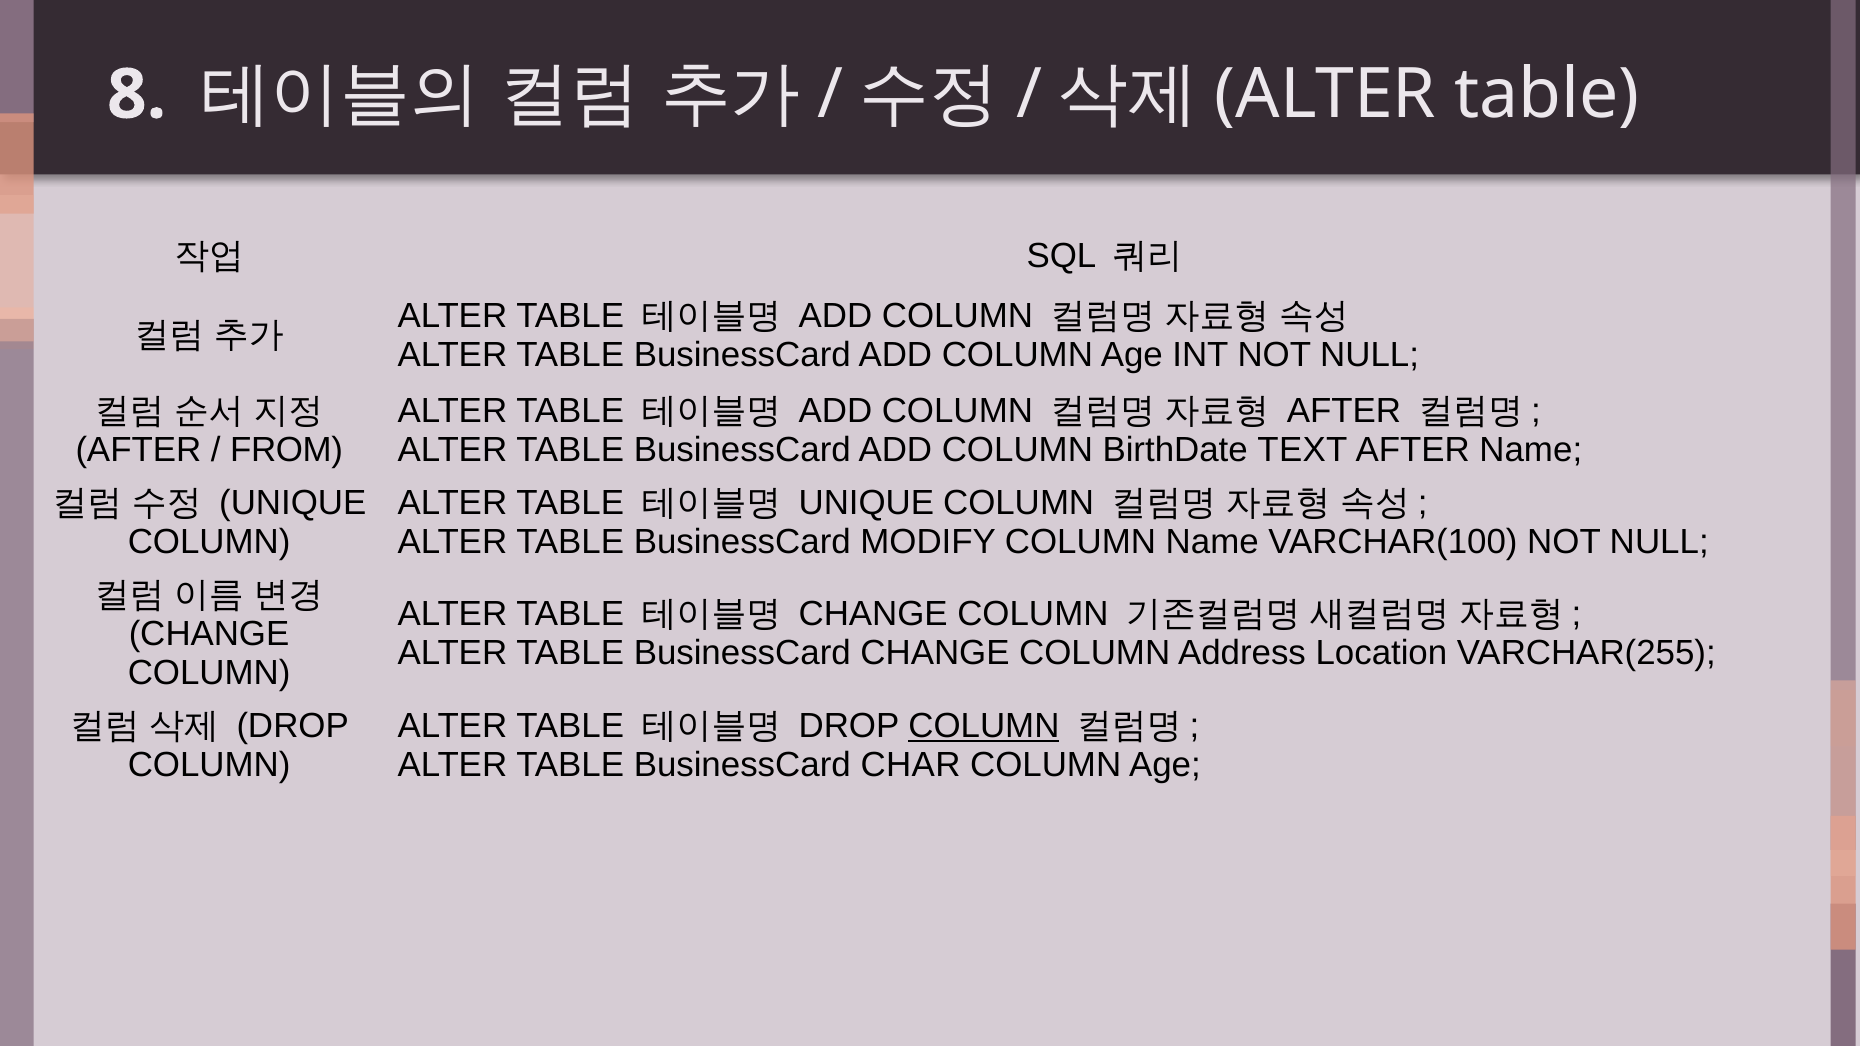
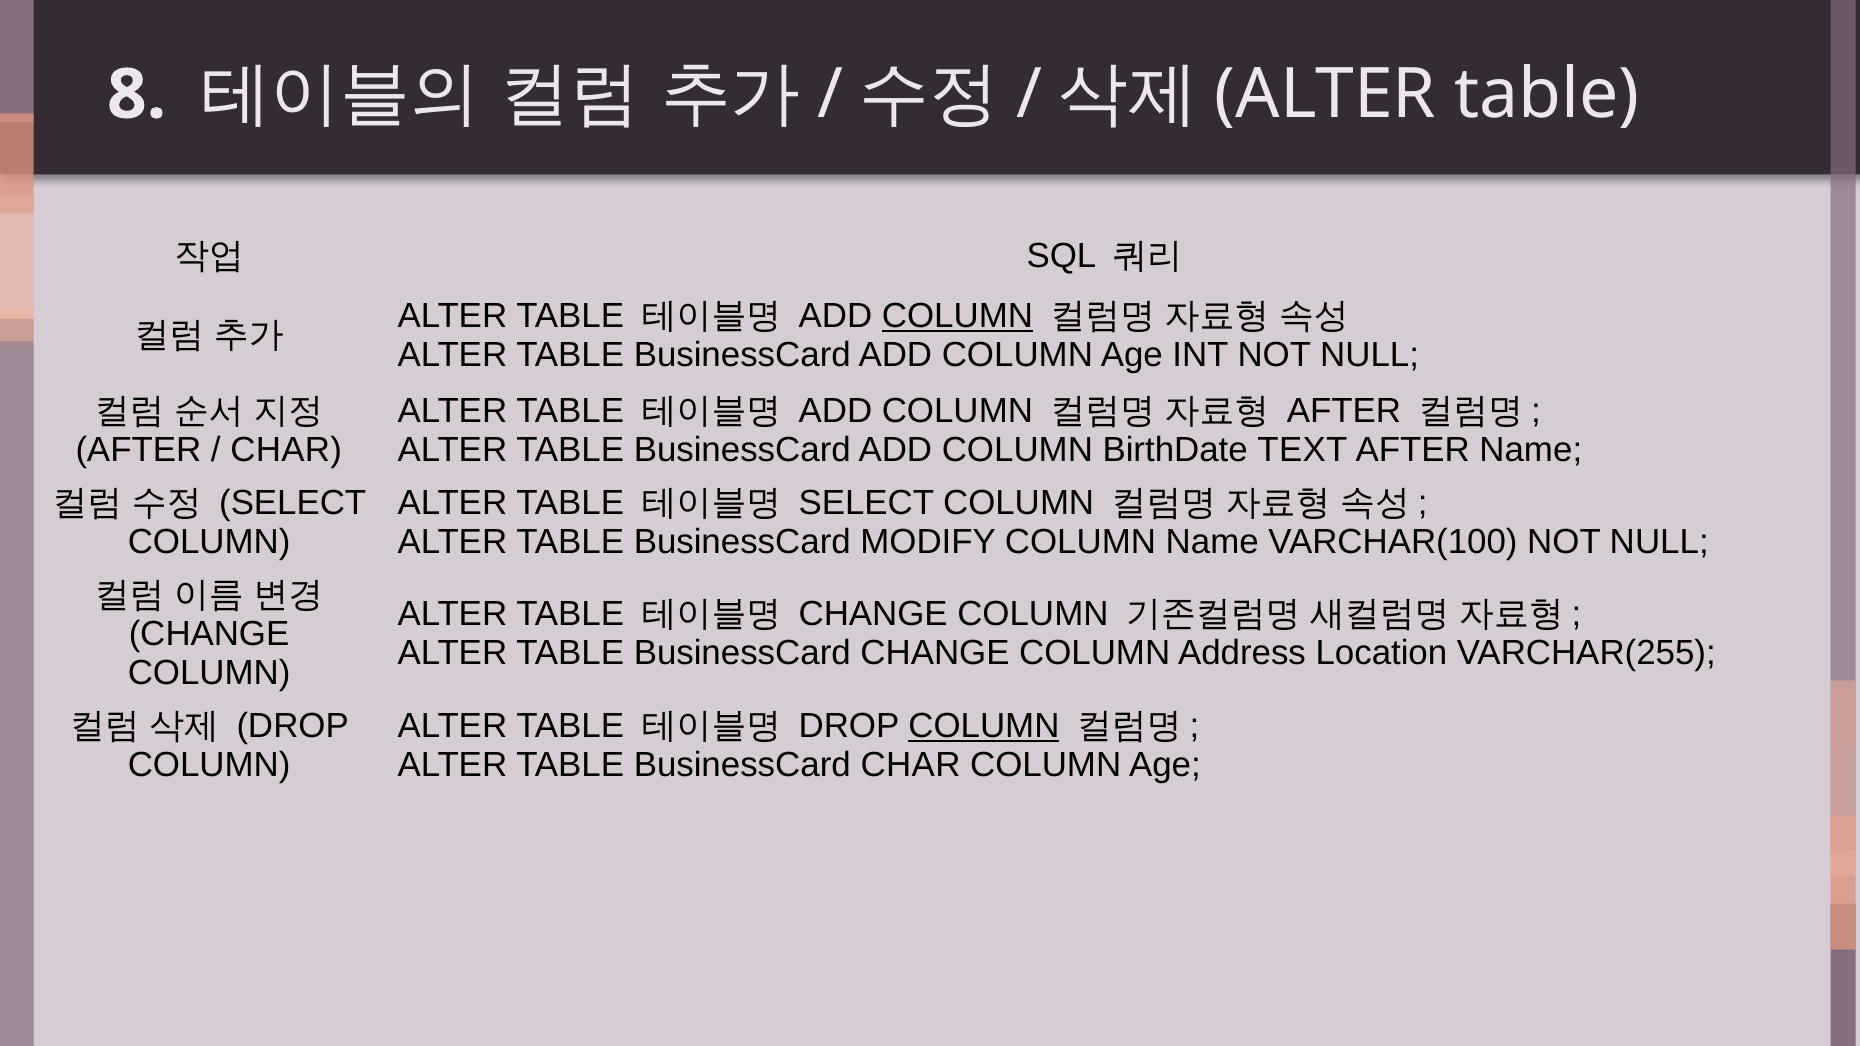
COLUMN at (957, 316) underline: none -> present
FROM at (287, 450): FROM -> CHAR
UNIQUE at (866, 503): UNIQUE -> SELECT
UNIQUE at (293, 503): UNIQUE -> SELECT
